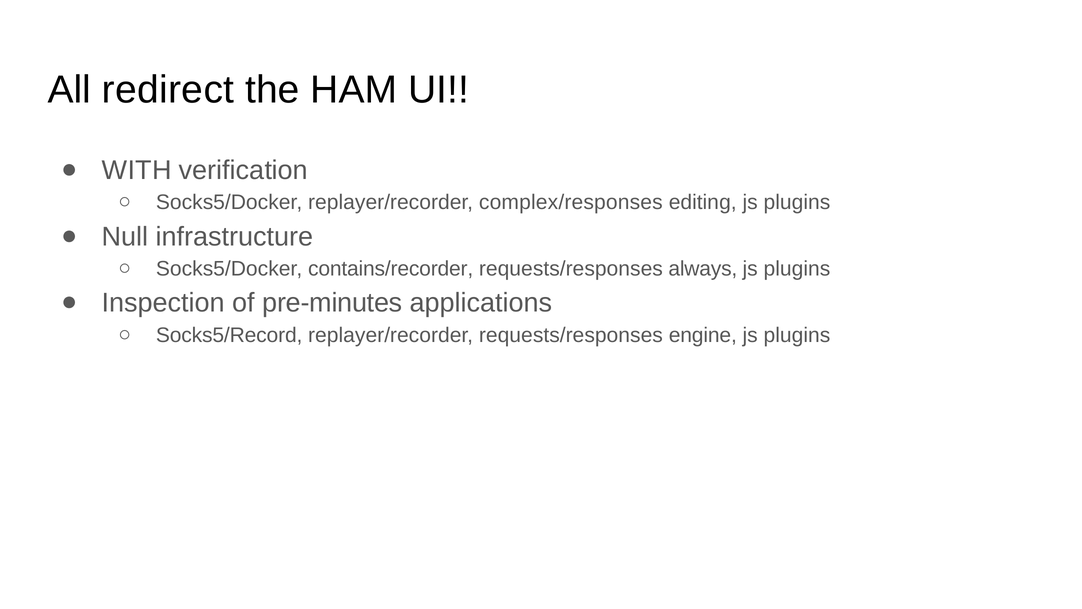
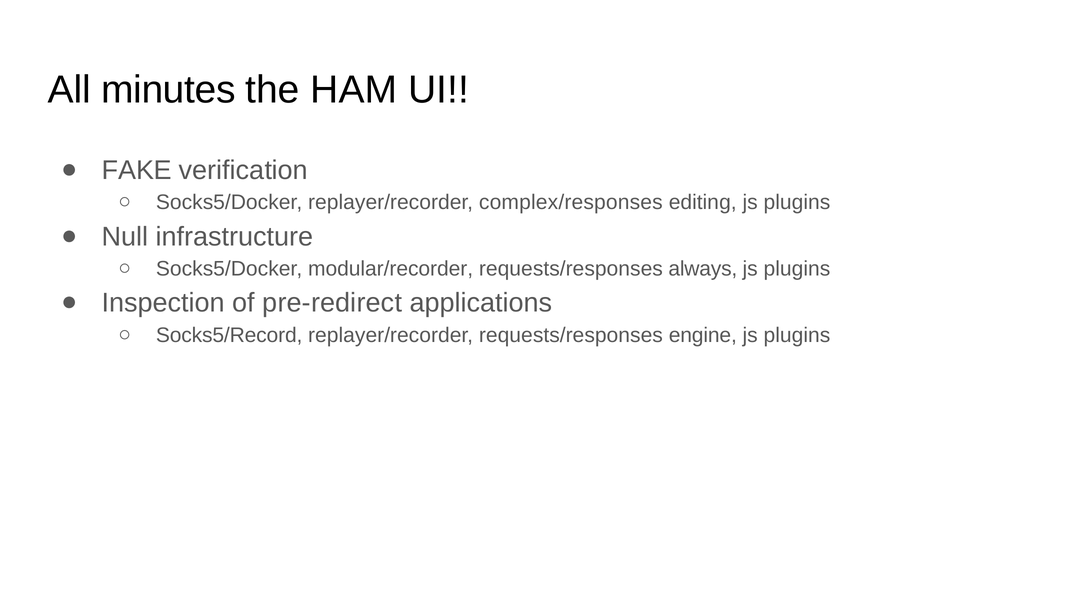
redirect: redirect -> minutes
WITH: WITH -> FAKE
contains/recorder: contains/recorder -> modular/recorder
pre-minutes: pre-minutes -> pre-redirect
